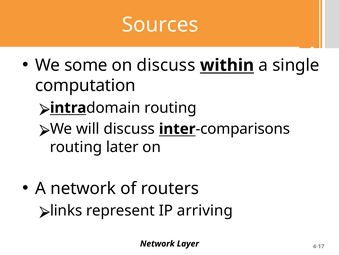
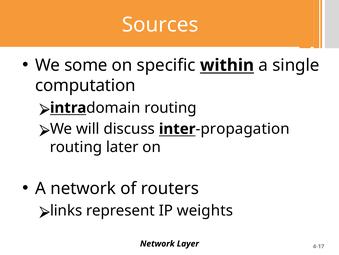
on discuss: discuss -> specific
comparisons: comparisons -> propagation
arriving: arriving -> weights
